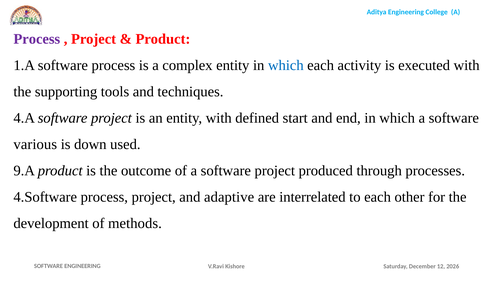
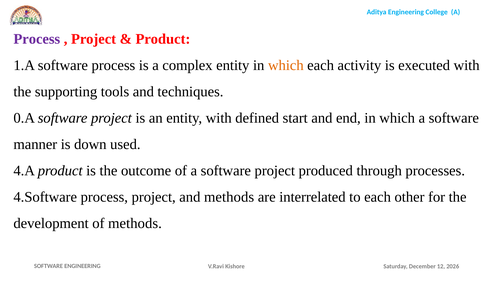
which at (286, 65) colour: blue -> orange
4.A: 4.A -> 0.A
various: various -> manner
9.A: 9.A -> 4.A
and adaptive: adaptive -> methods
